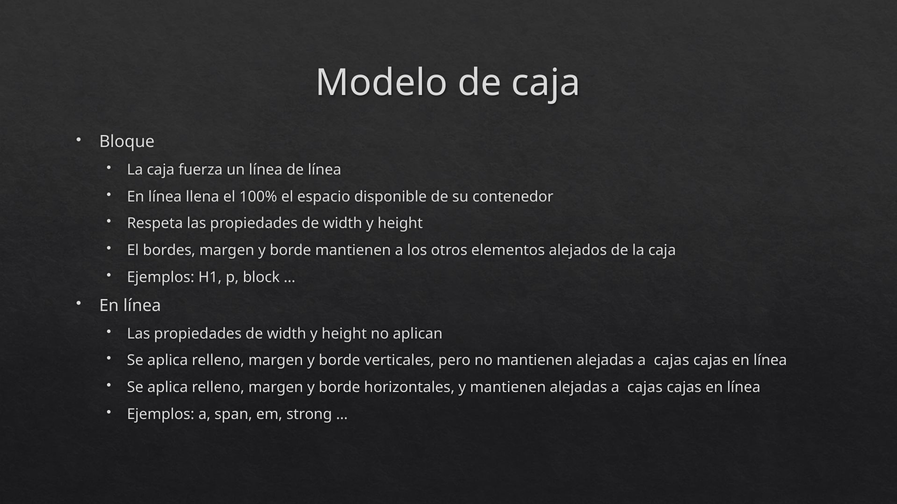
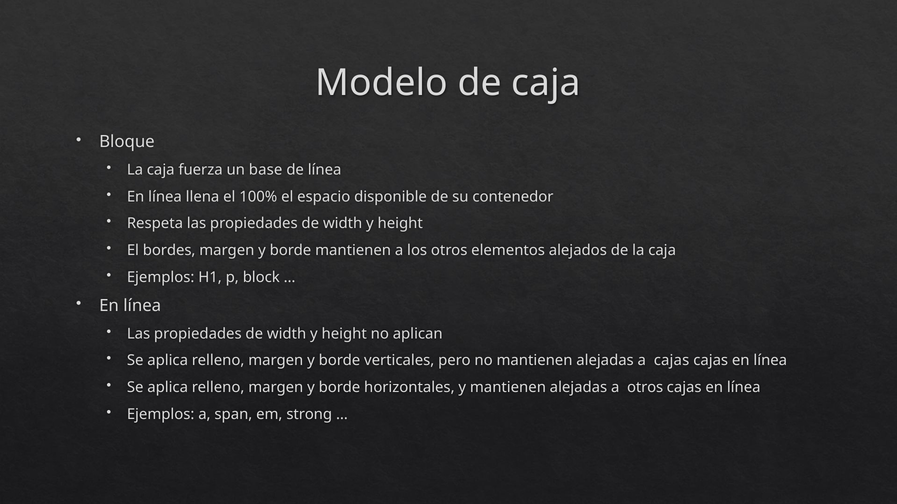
un línea: línea -> base
cajas at (645, 388): cajas -> otros
